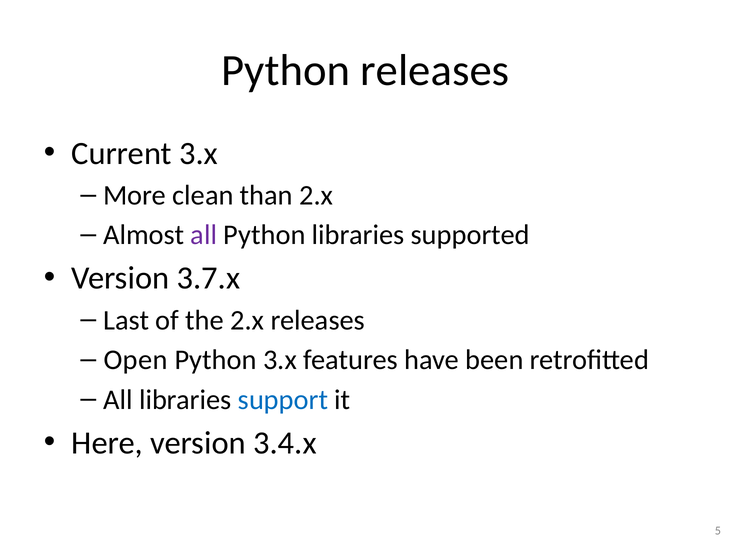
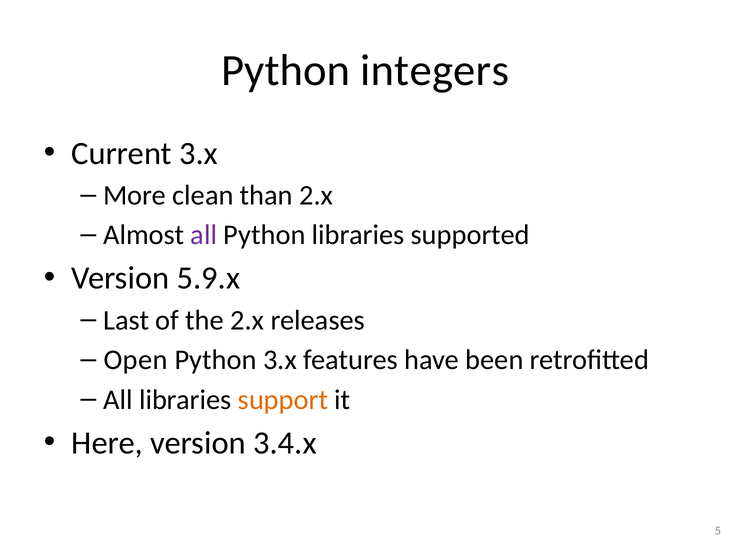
Python releases: releases -> integers
3.7.x: 3.7.x -> 5.9.x
support colour: blue -> orange
